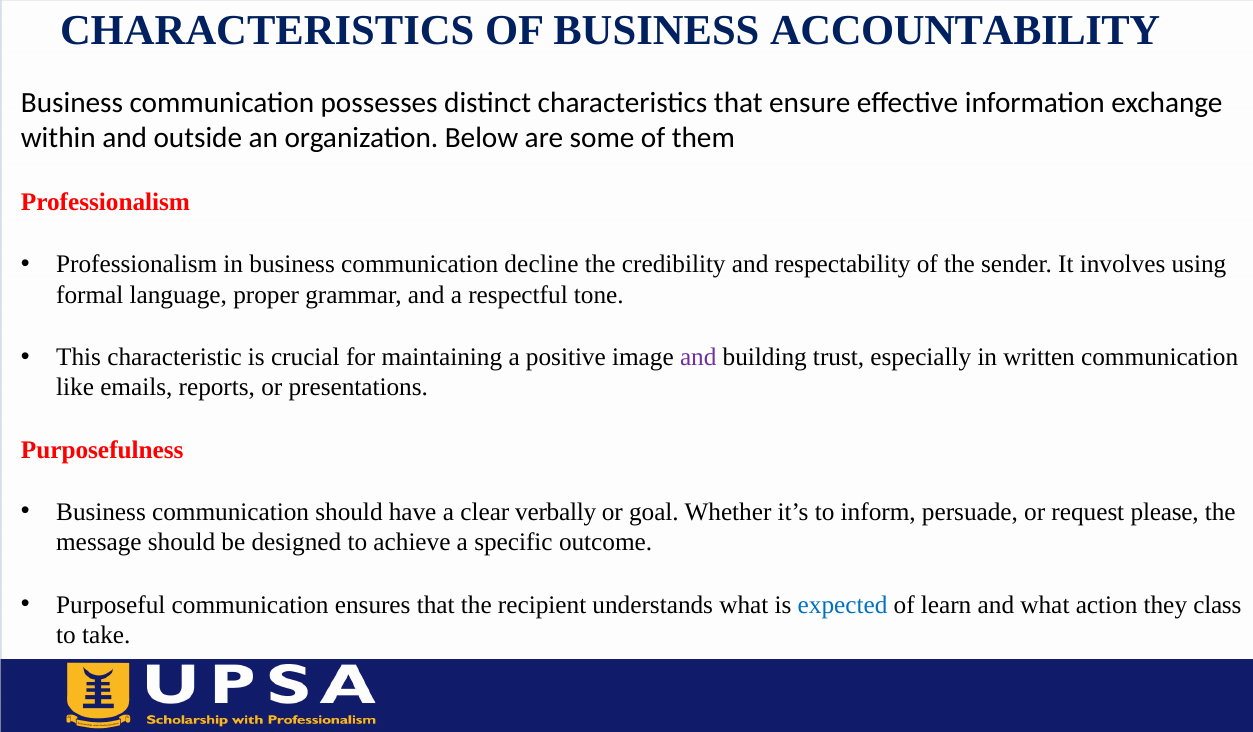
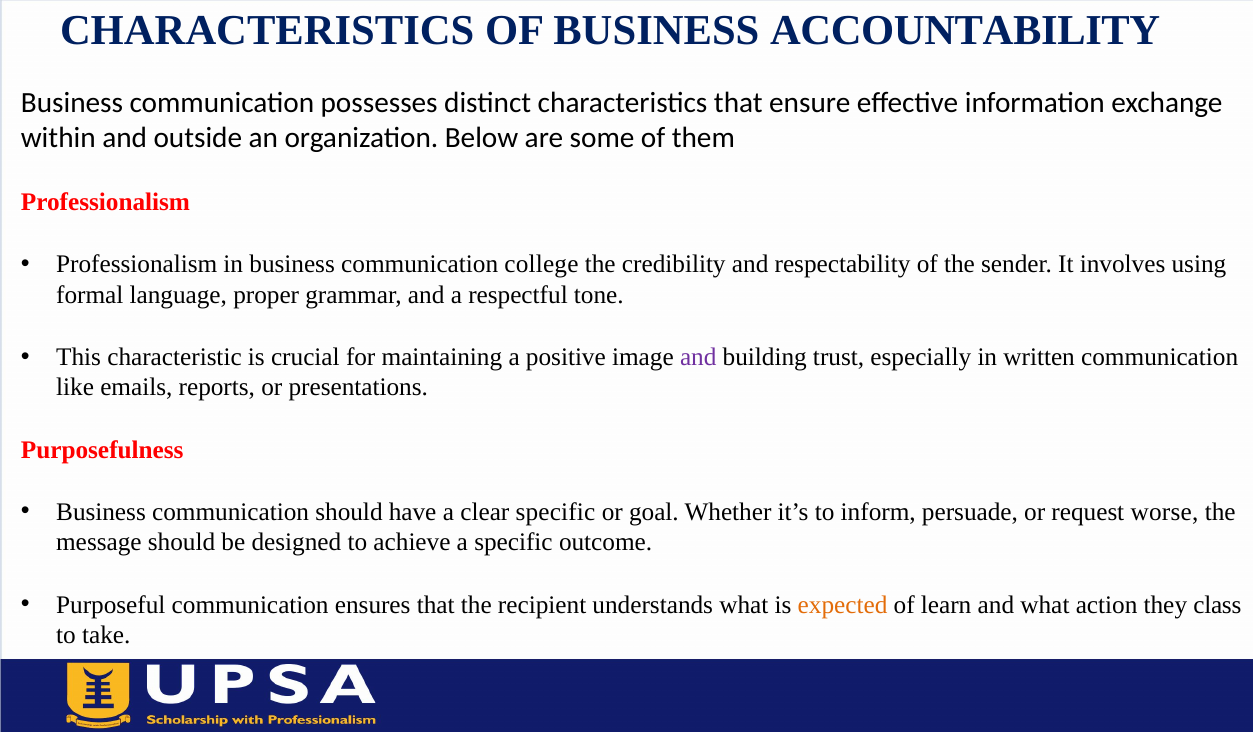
decline: decline -> college
clear verbally: verbally -> specific
please: please -> worse
expected colour: blue -> orange
